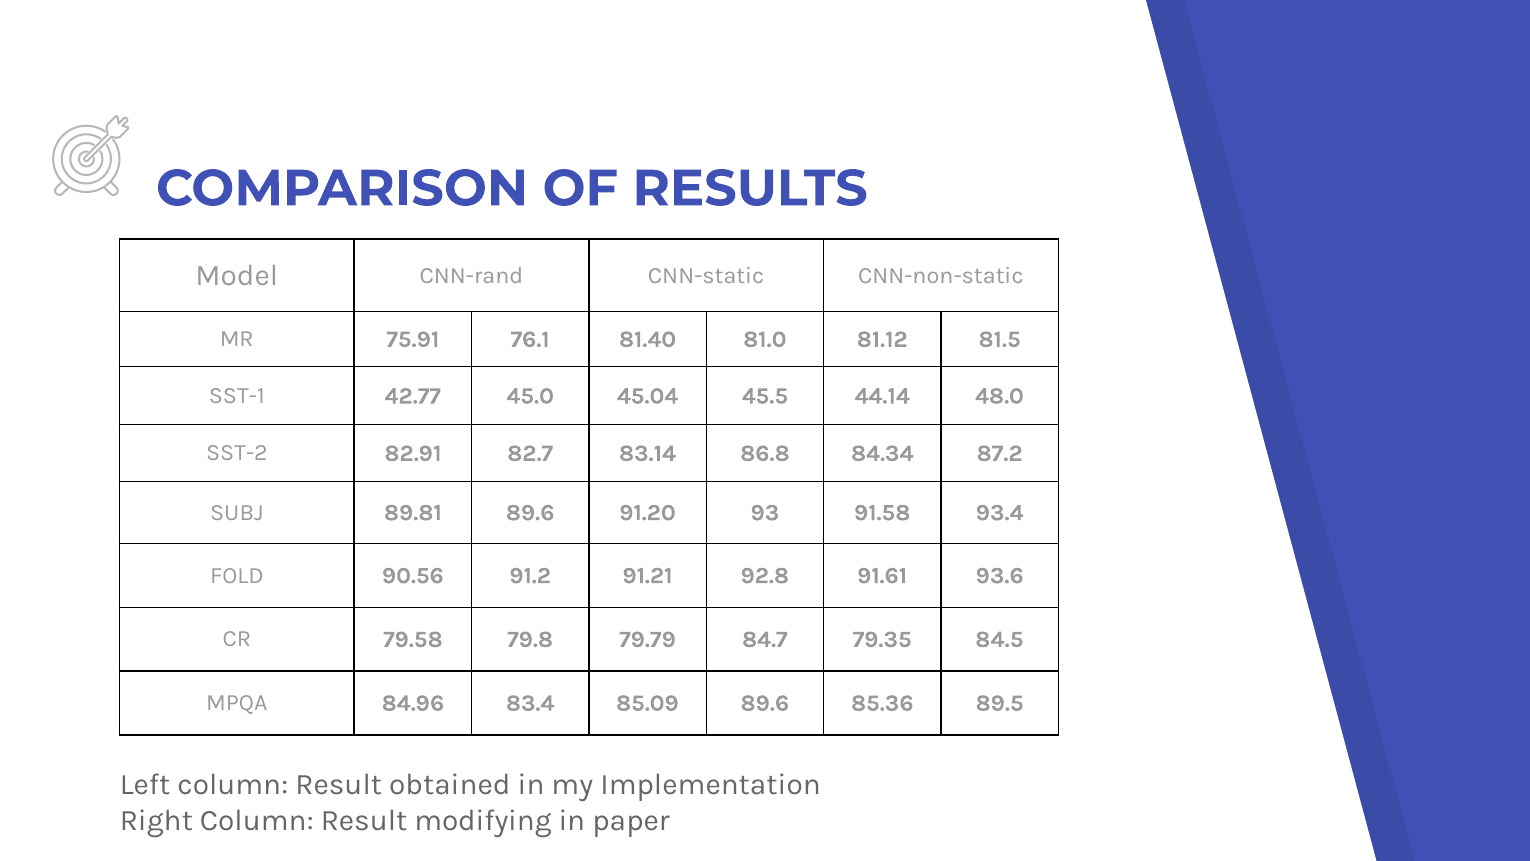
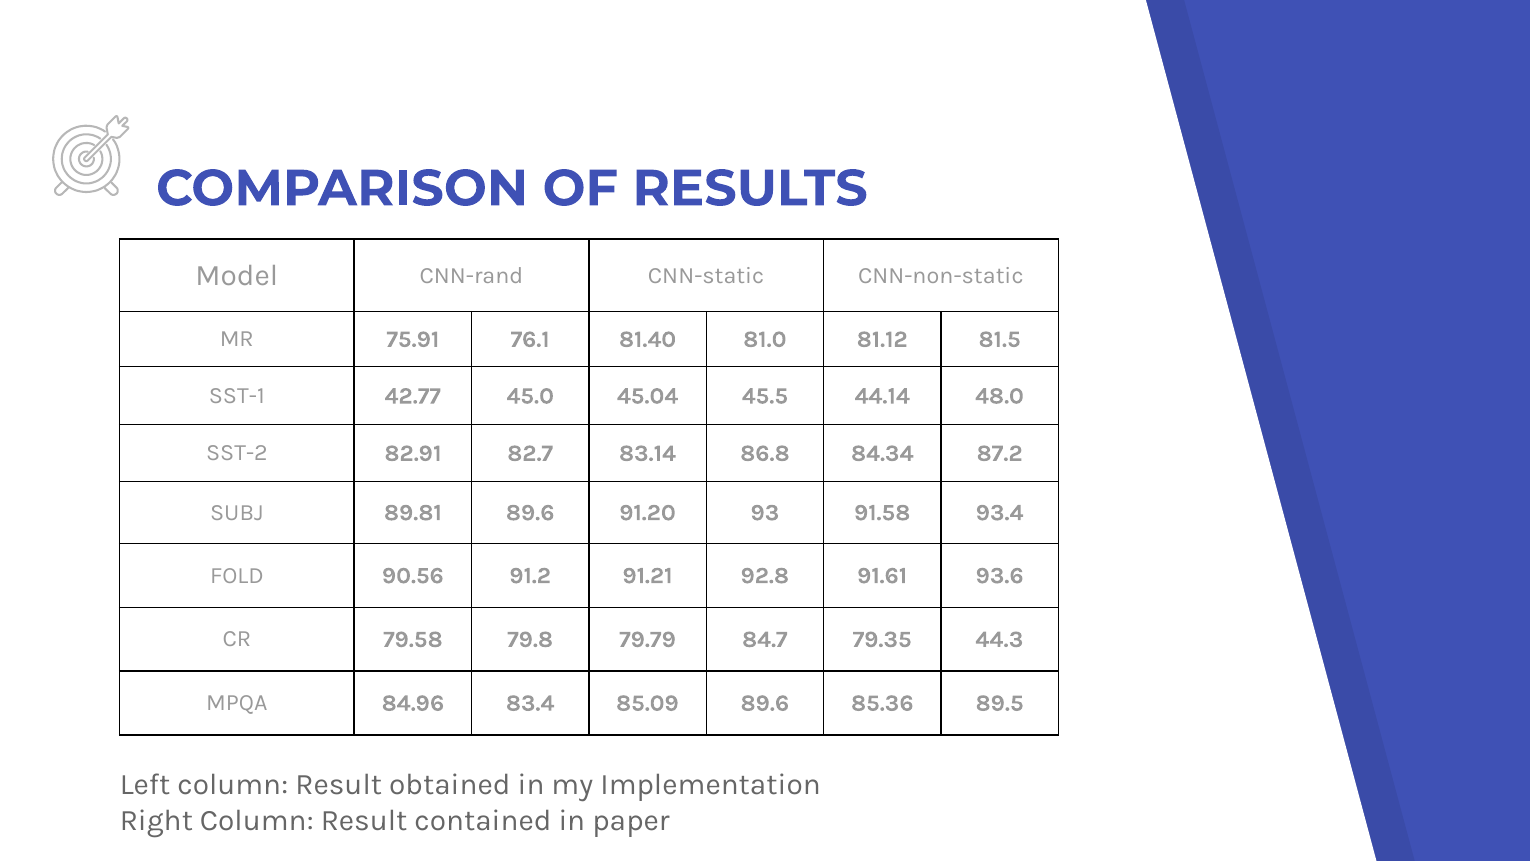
84.5: 84.5 -> 44.3
modifying: modifying -> contained
